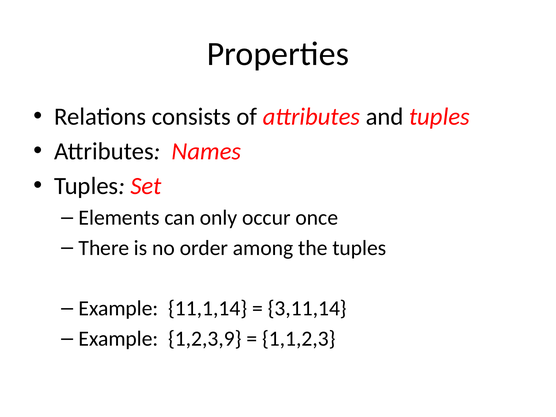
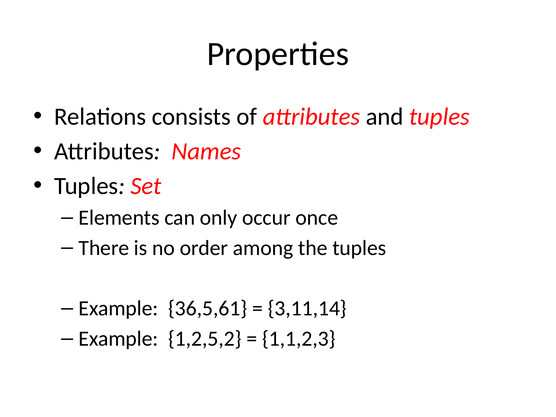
11,1,14: 11,1,14 -> 36,5,61
1,2,3,9: 1,2,3,9 -> 1,2,5,2
